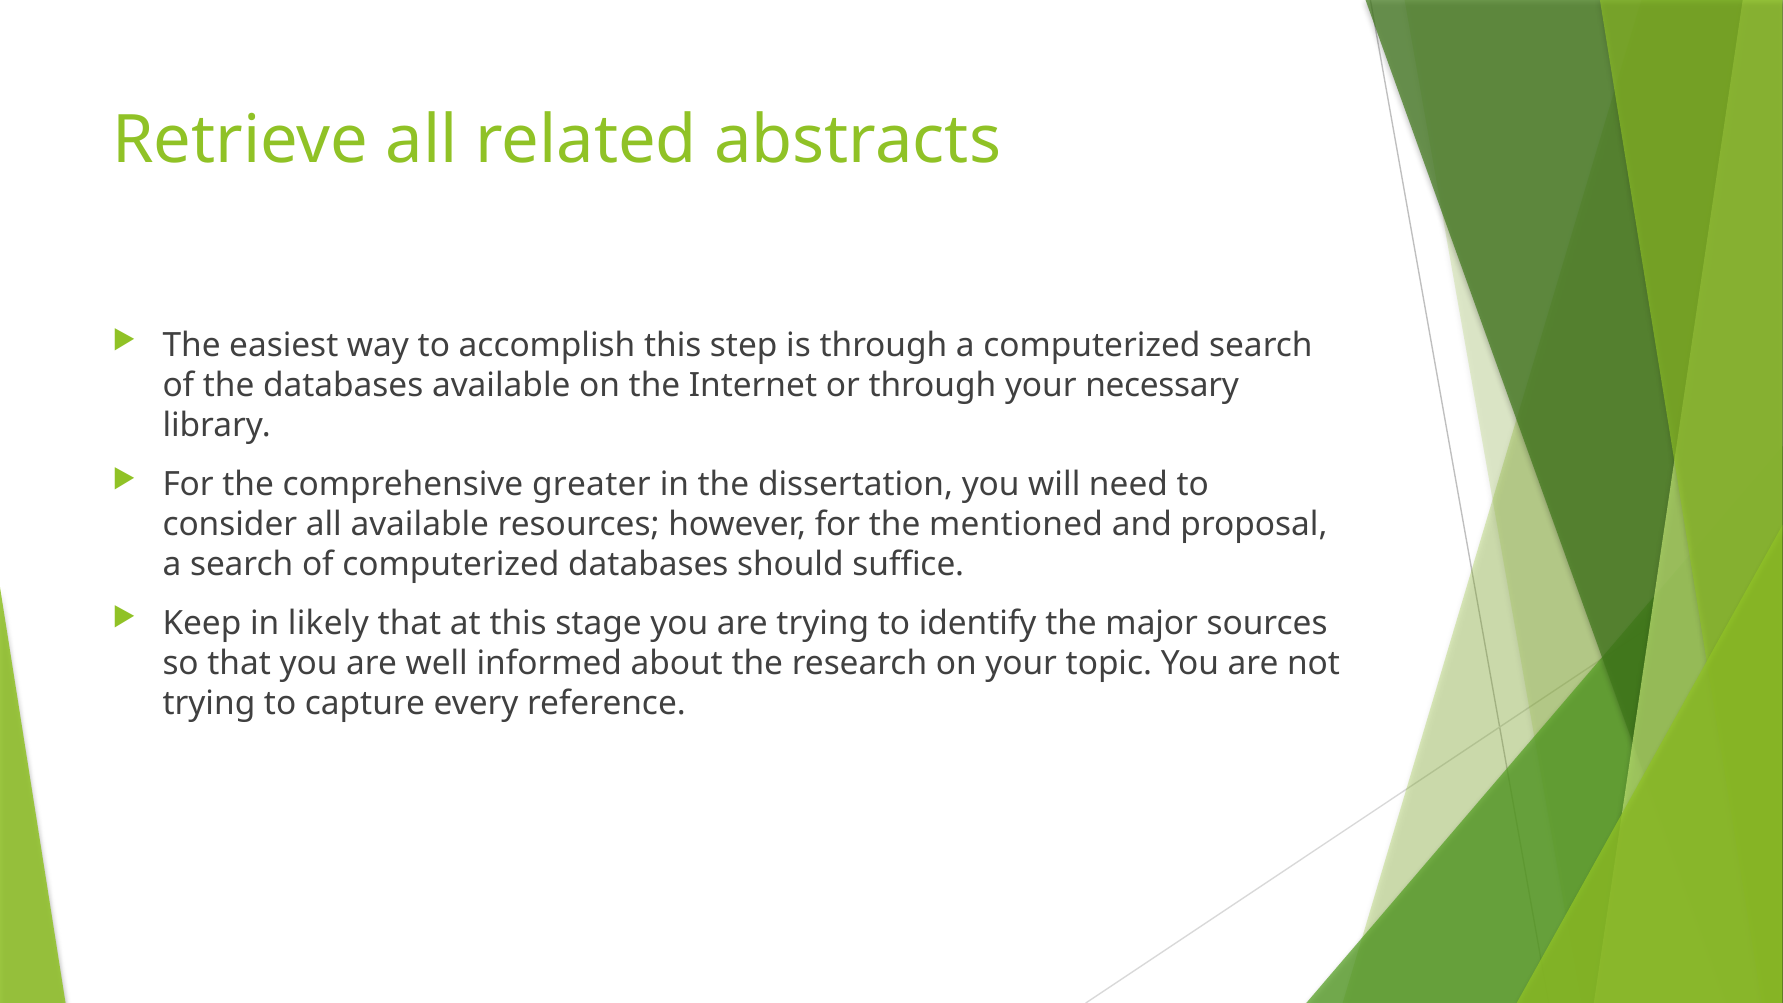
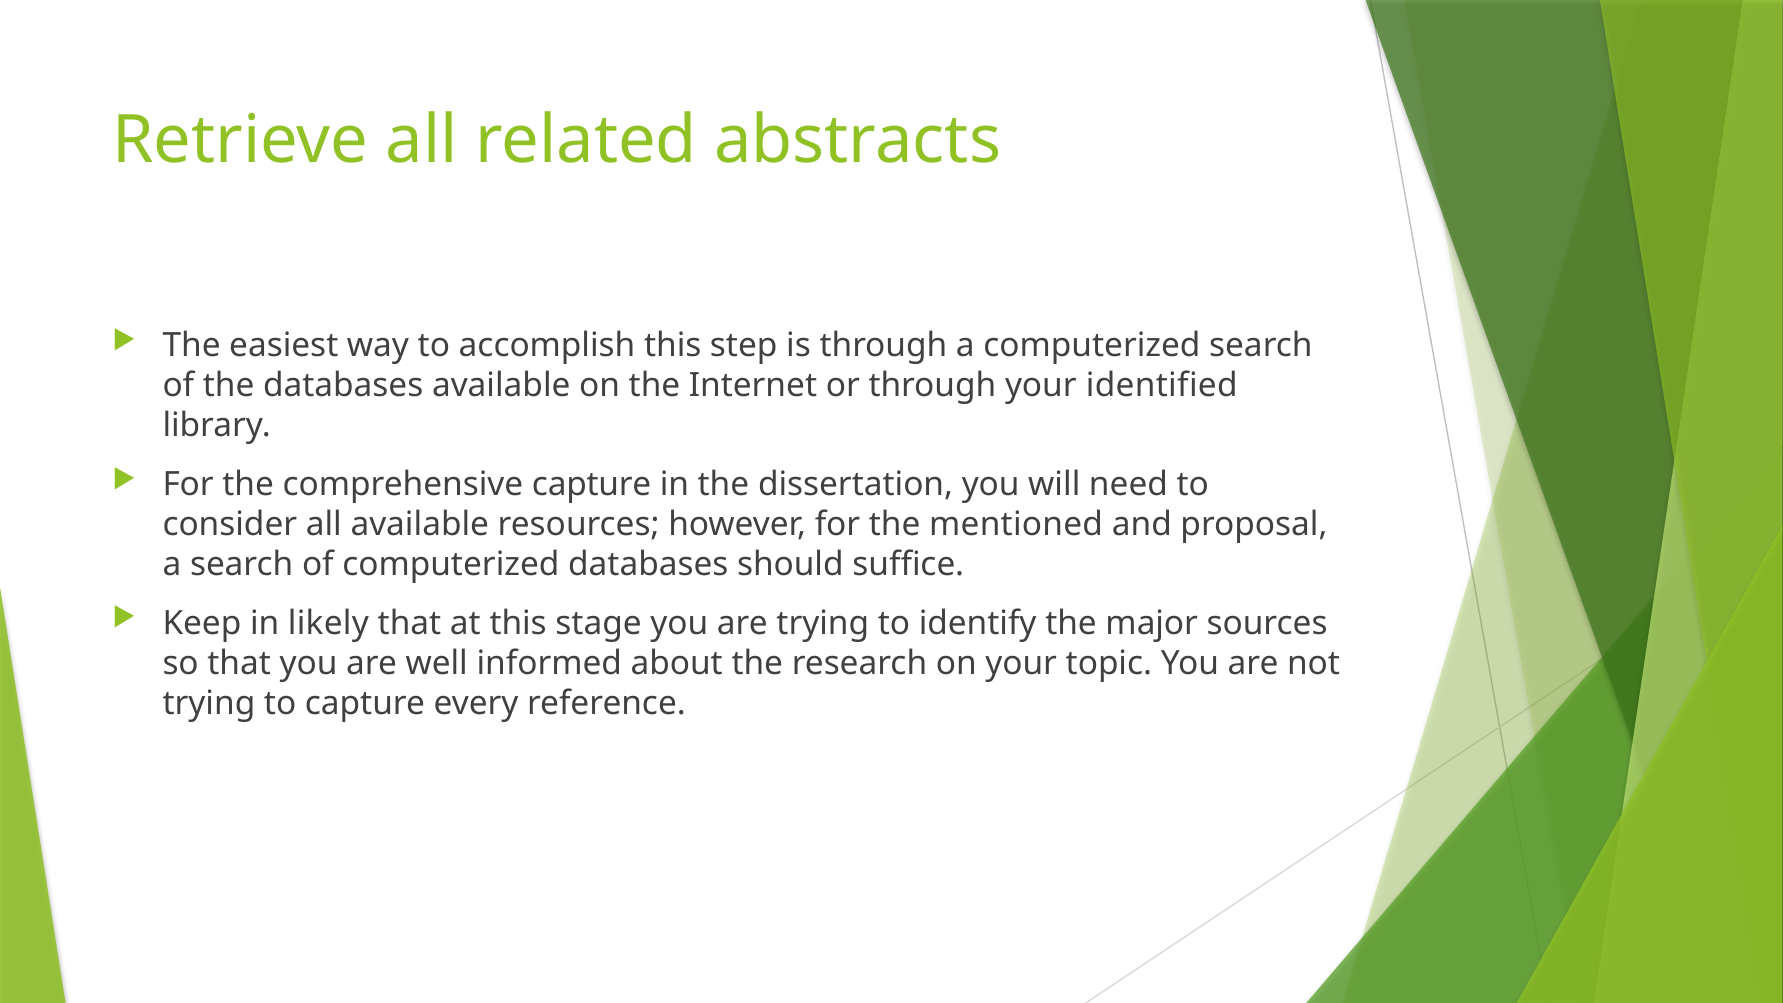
necessary: necessary -> identified
comprehensive greater: greater -> capture
